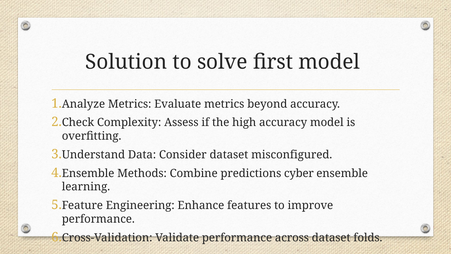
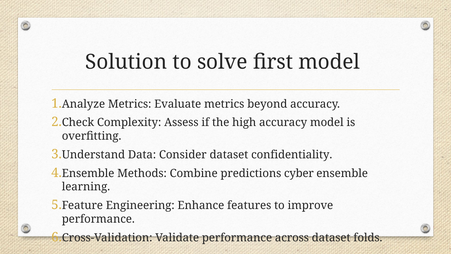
misconfigured: misconfigured -> confidentiality
